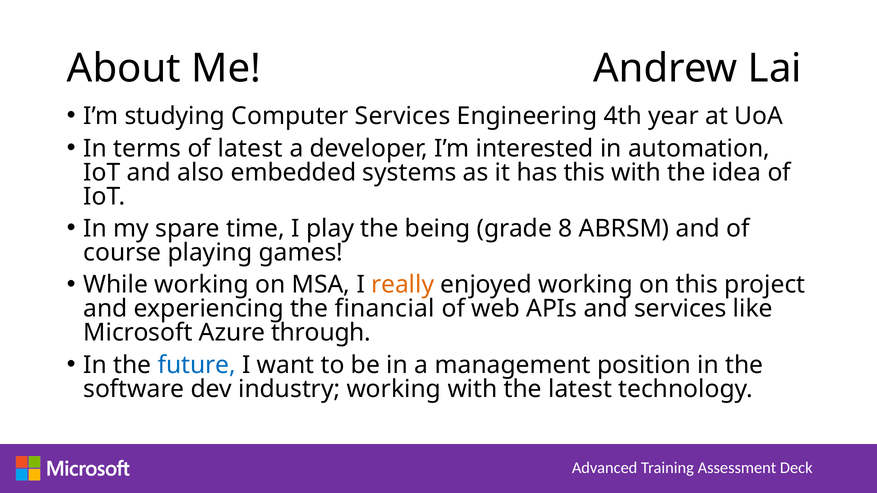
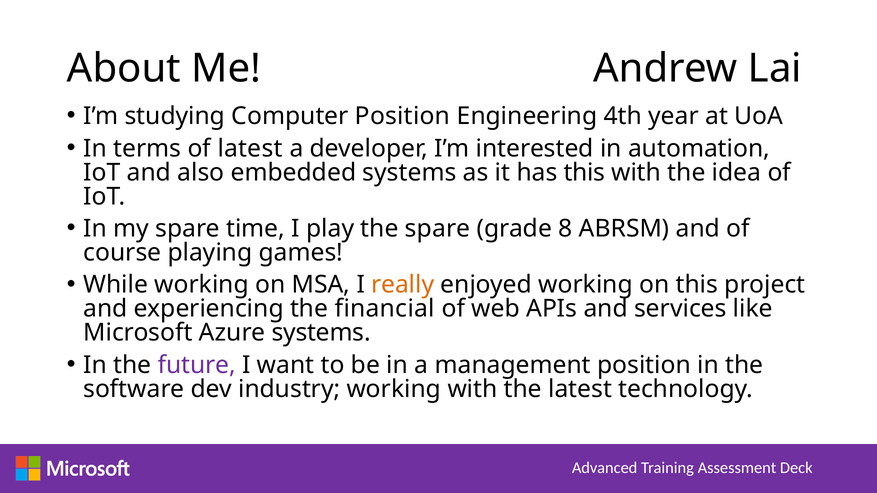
Computer Services: Services -> Position
the being: being -> spare
Azure through: through -> systems
future colour: blue -> purple
